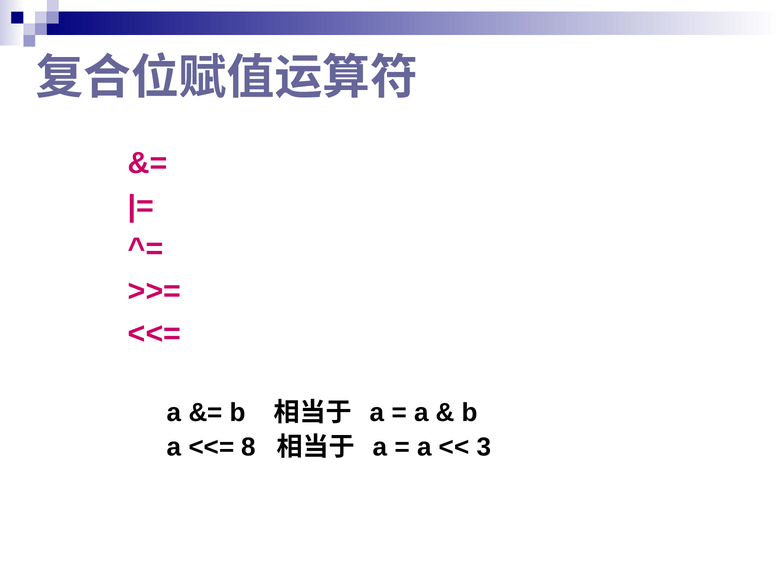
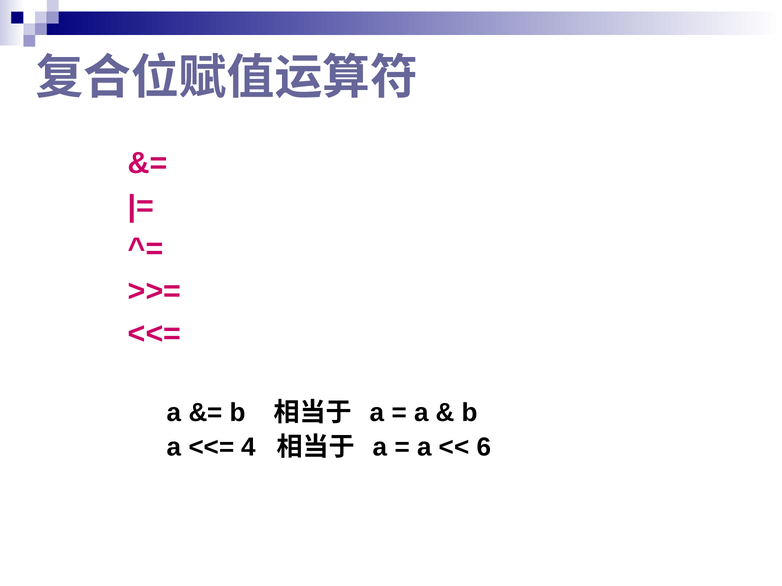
8: 8 -> 4
3: 3 -> 6
